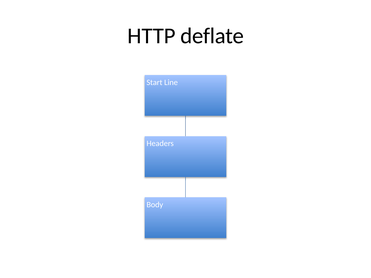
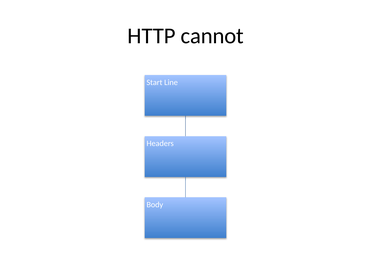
deflate: deflate -> cannot
